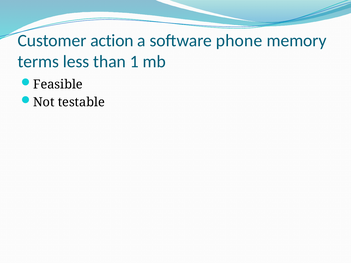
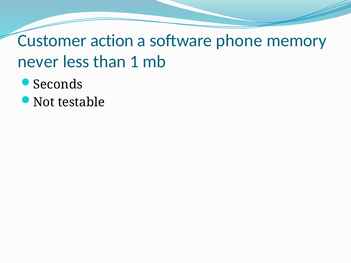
terms: terms -> never
Feasible: Feasible -> Seconds
